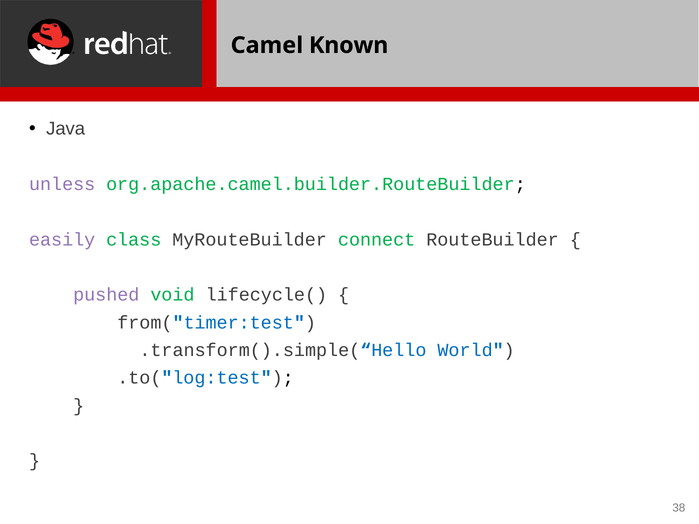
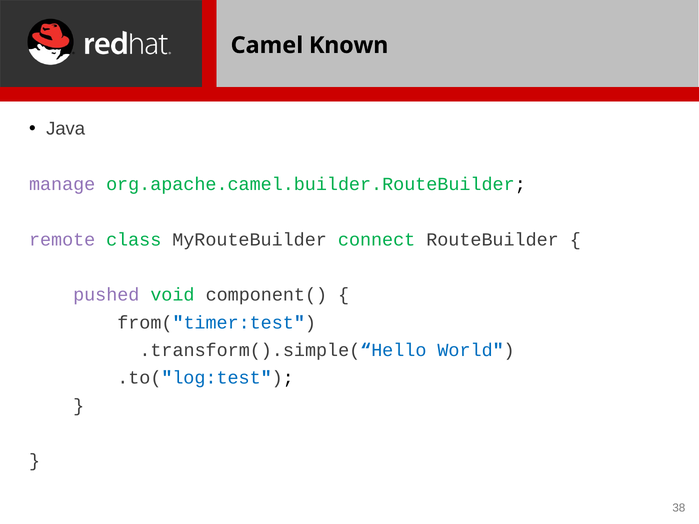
unless: unless -> manage
easily: easily -> remote
lifecycle(: lifecycle( -> component(
